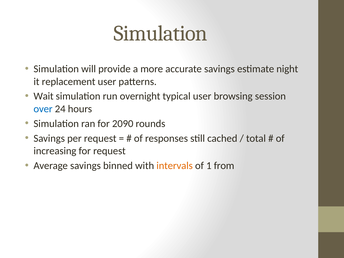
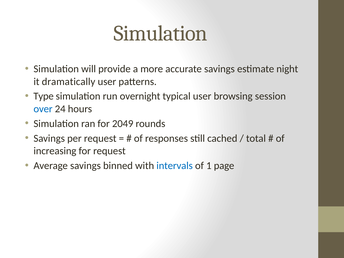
replacement: replacement -> dramatically
Wait: Wait -> Type
2090: 2090 -> 2049
intervals colour: orange -> blue
from: from -> page
